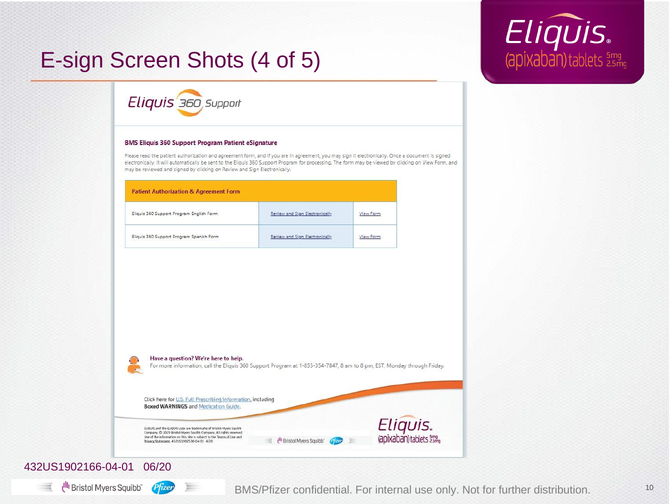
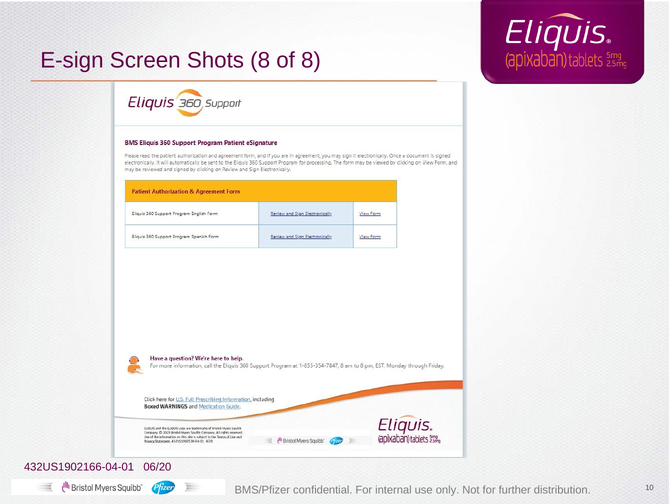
Shots 4: 4 -> 8
of 5: 5 -> 8
